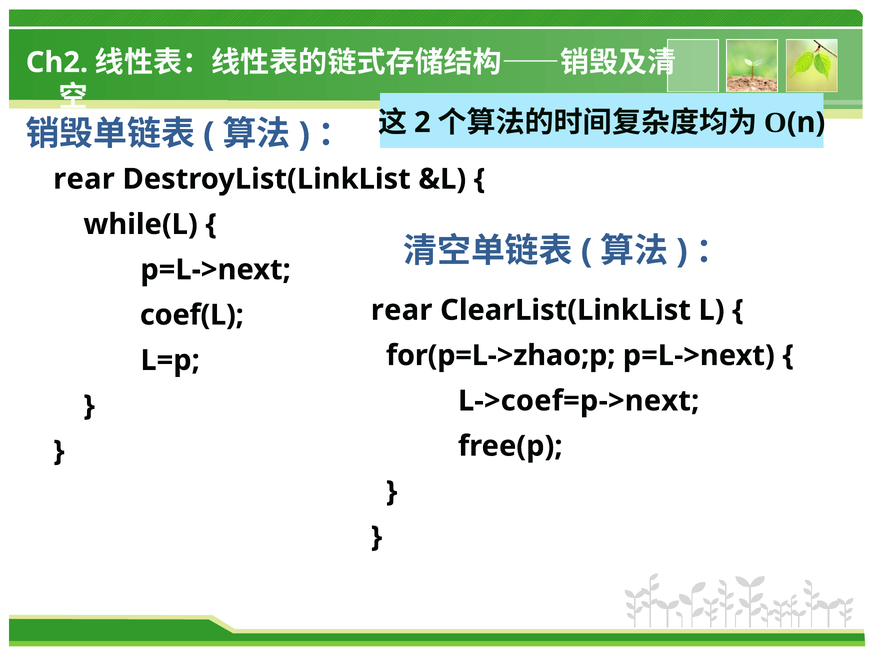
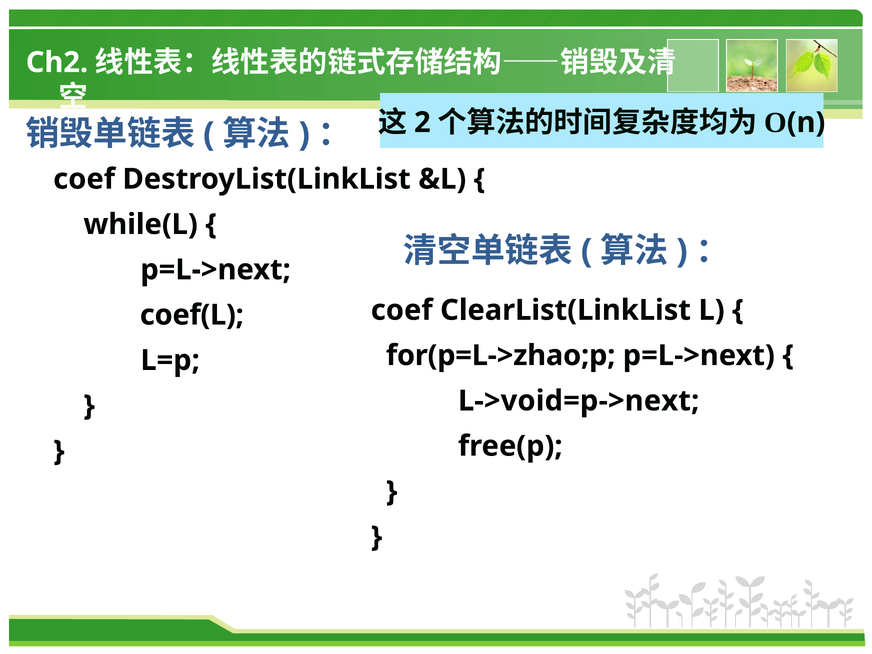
rear at (84, 179): rear -> coef
rear at (402, 310): rear -> coef
L->coef=p->next: L->coef=p->next -> L->void=p->next
